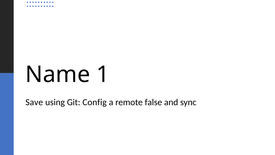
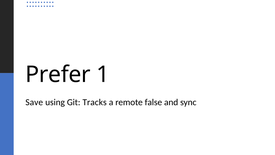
Name: Name -> Prefer
Config: Config -> Tracks
